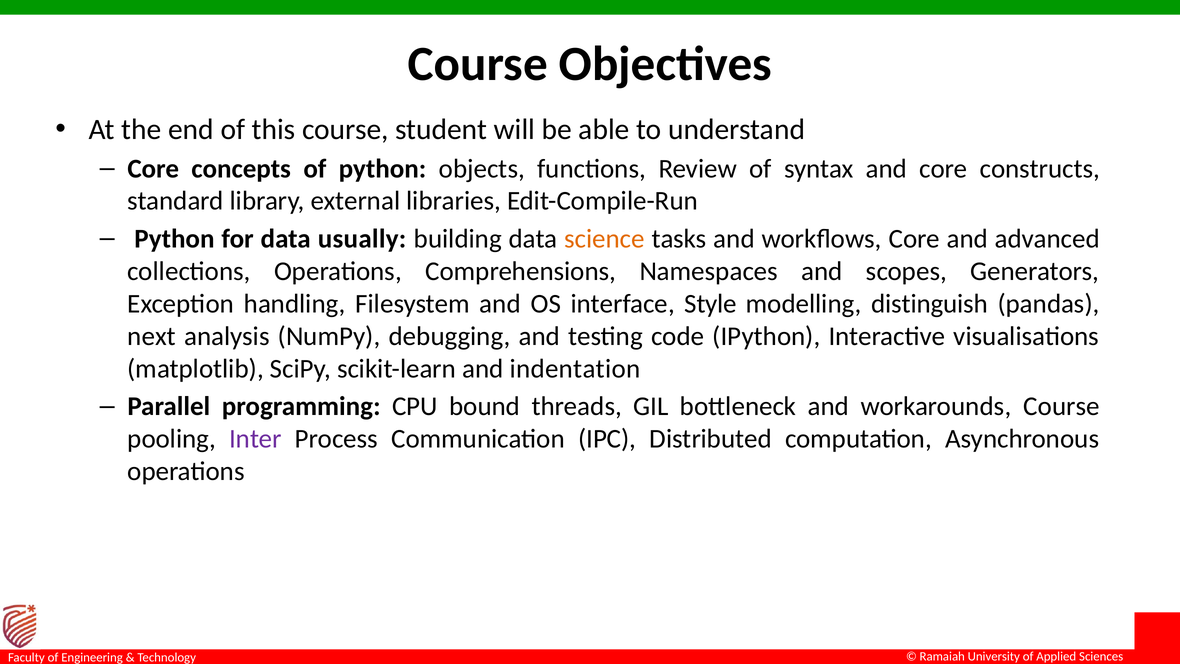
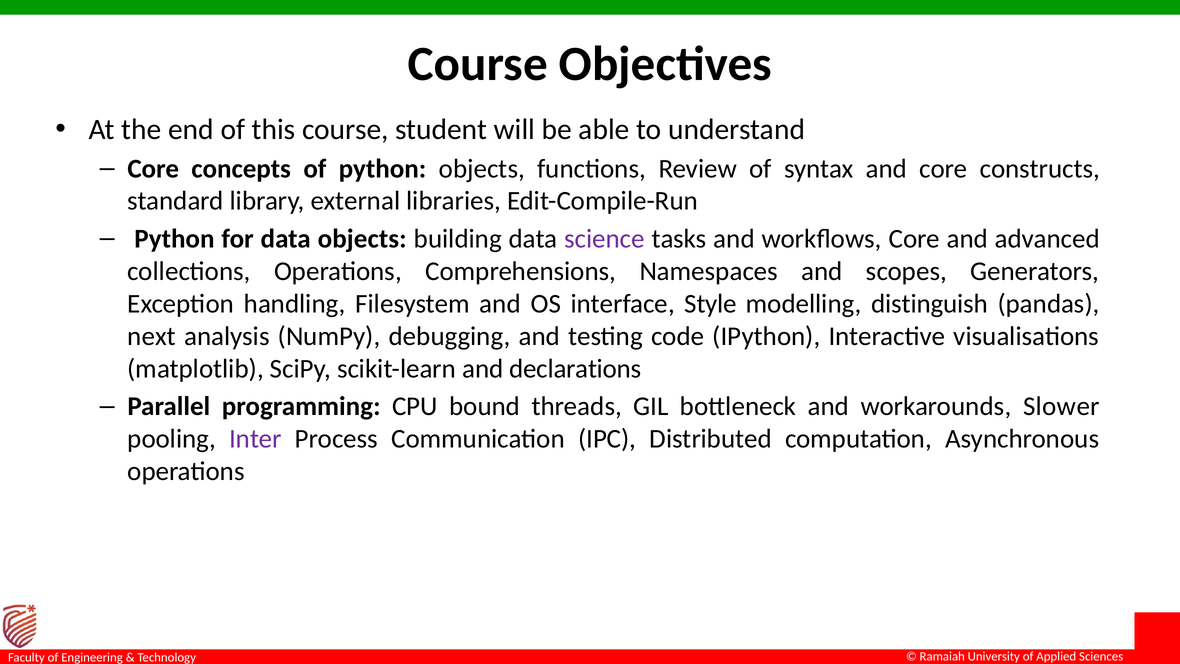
data usually: usually -> objects
science colour: orange -> purple
indentation: indentation -> declarations
workarounds Course: Course -> Slower
